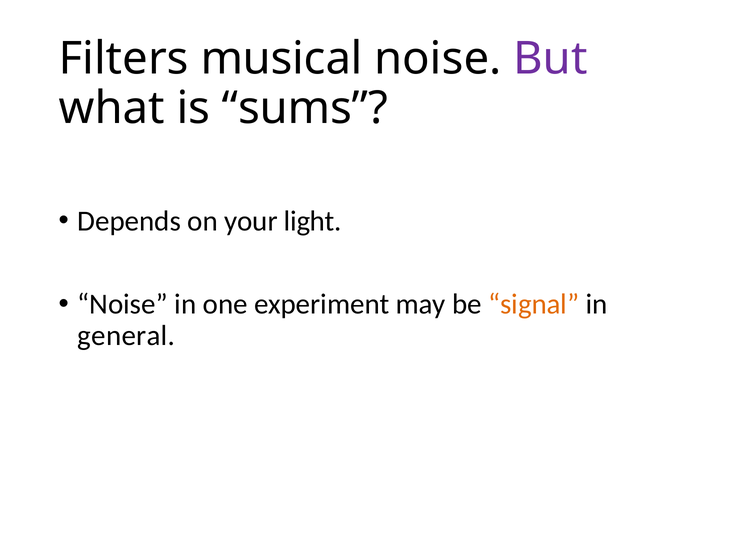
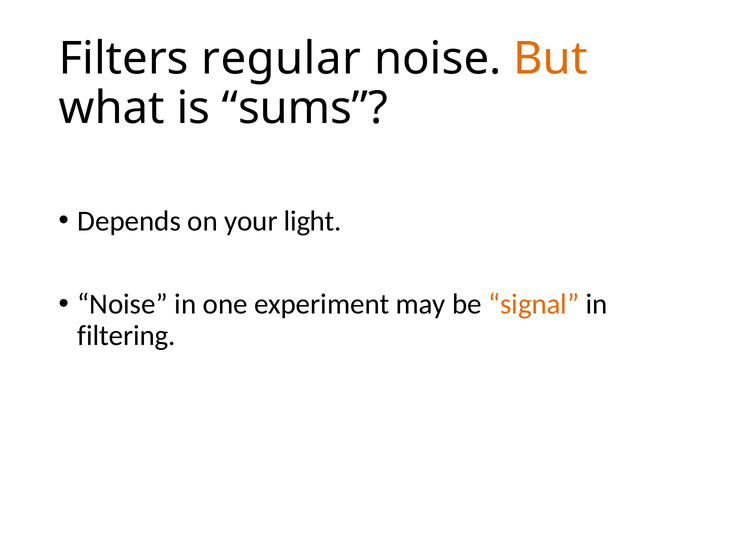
musical: musical -> regular
But colour: purple -> orange
general: general -> filtering
